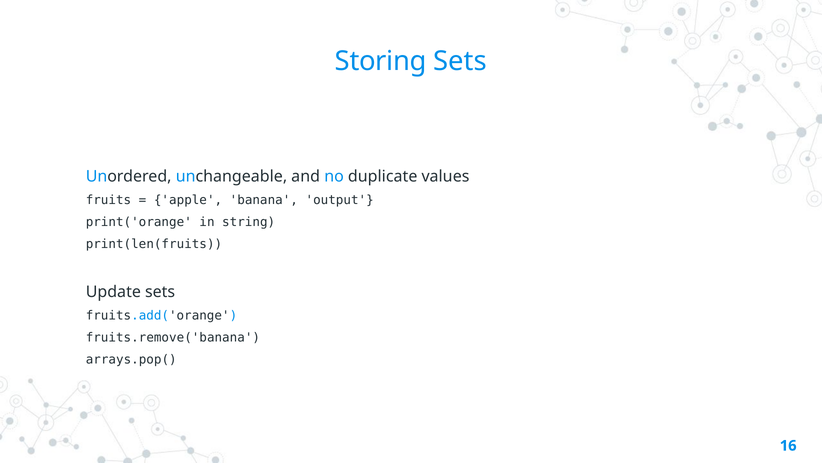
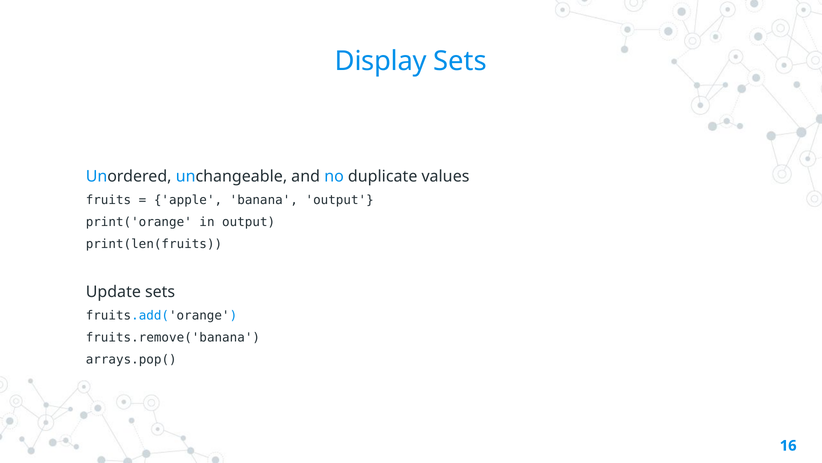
Storing: Storing -> Display
in string: string -> output
